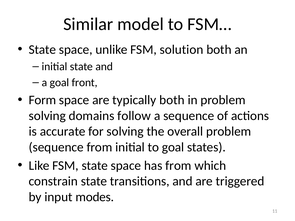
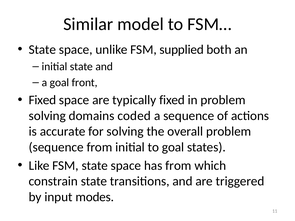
solution: solution -> supplied
Form at (42, 100): Form -> Fixed
typically both: both -> fixed
follow: follow -> coded
